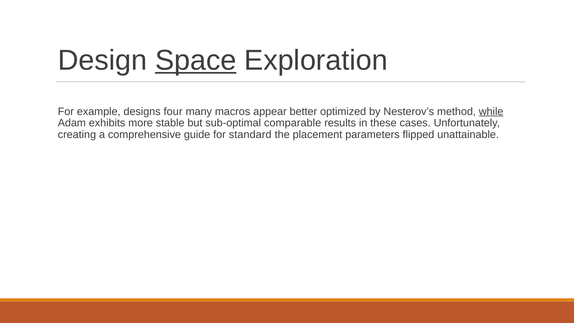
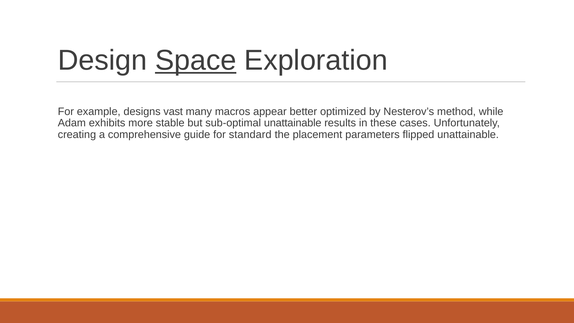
four: four -> vast
while underline: present -> none
sub-optimal comparable: comparable -> unattainable
